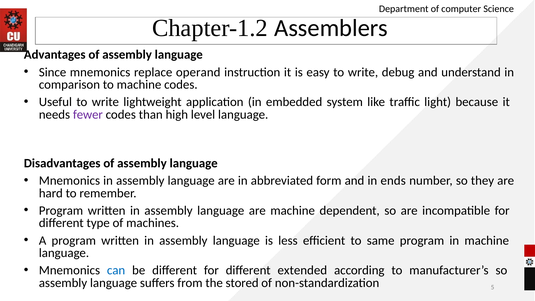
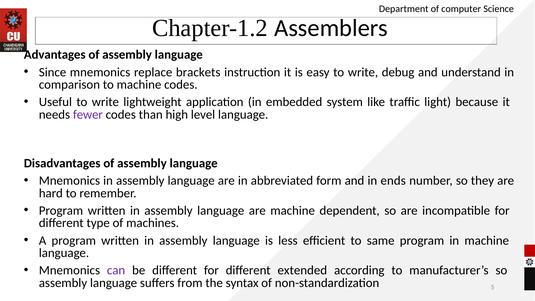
operand: operand -> brackets
can colour: blue -> purple
stored: stored -> syntax
